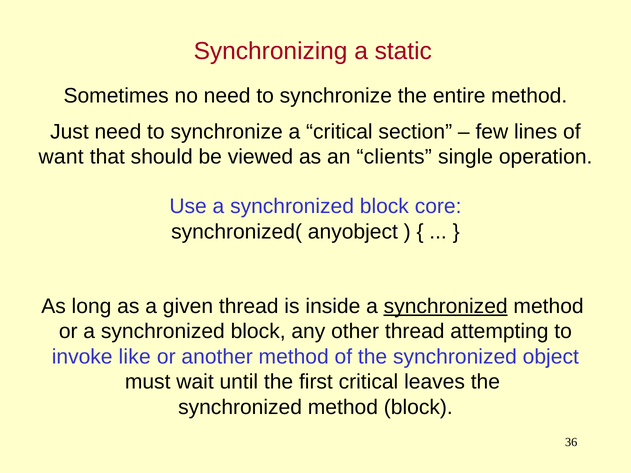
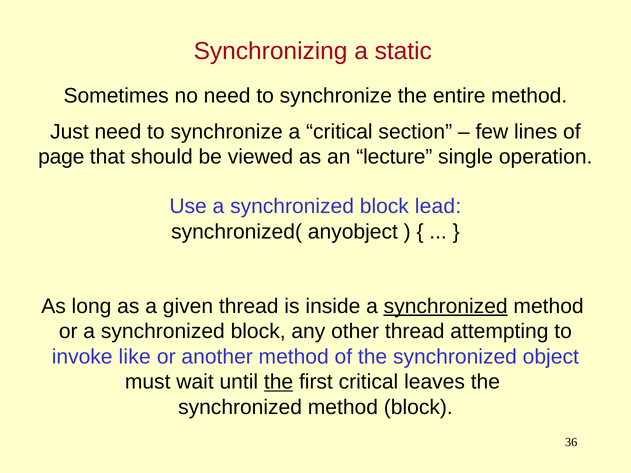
want: want -> page
clients: clients -> lecture
core: core -> lead
the at (279, 382) underline: none -> present
